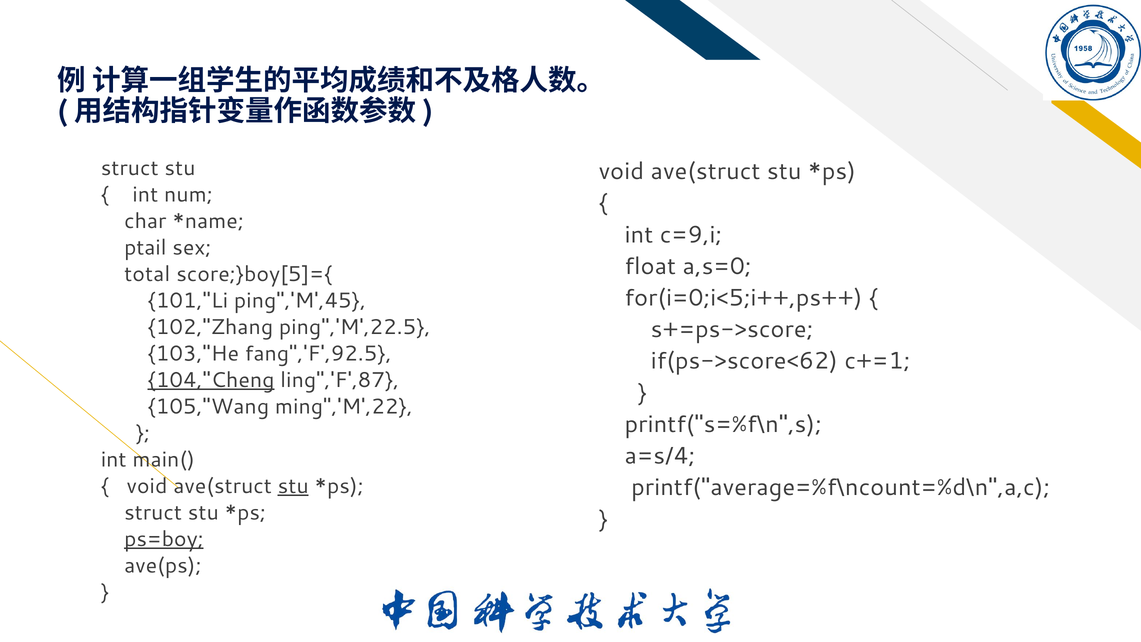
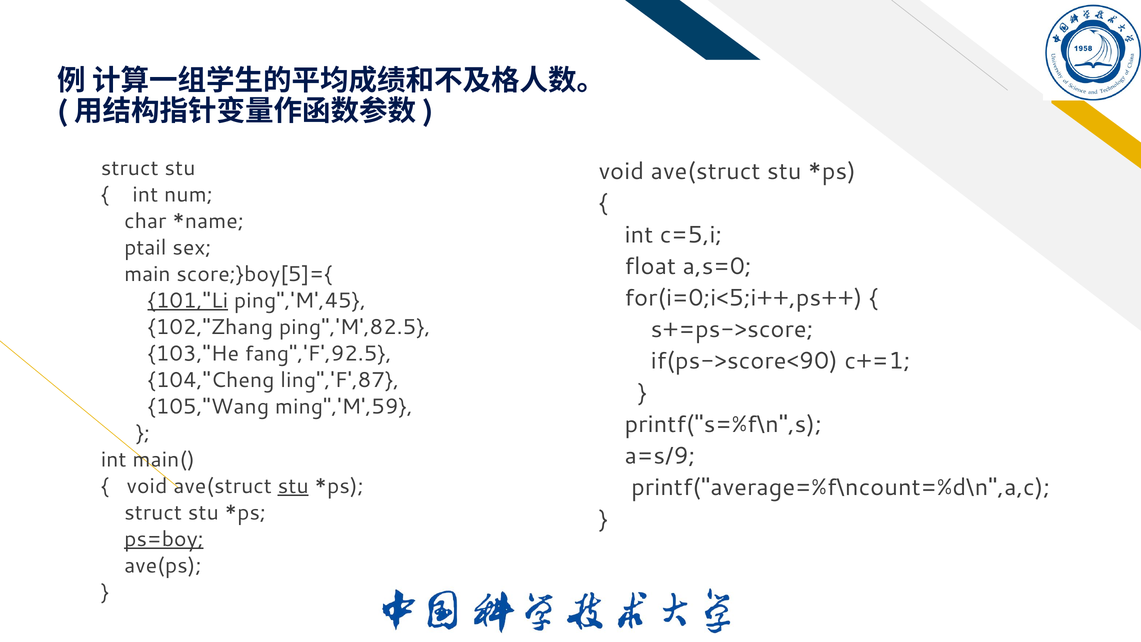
c=9,i: c=9,i -> c=5,i
total: total -> main
101,"Li underline: none -> present
ping",'M',22.5: ping",'M',22.5 -> ping",'M',82.5
if(ps->score<62: if(ps->score<62 -> if(ps->score<90
104,"Cheng underline: present -> none
ming",'M',22: ming",'M',22 -> ming",'M',59
a=s/4: a=s/4 -> a=s/9
